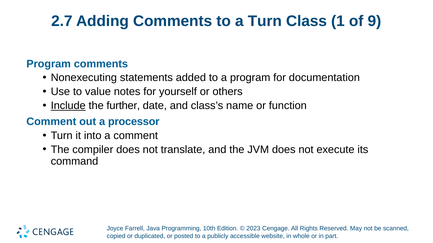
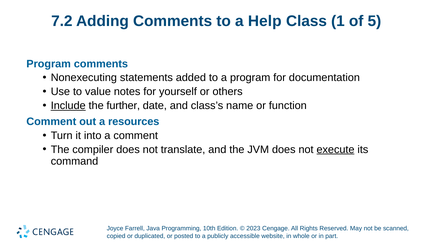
2.7: 2.7 -> 7.2
a Turn: Turn -> Help
9: 9 -> 5
processor: processor -> resources
execute underline: none -> present
